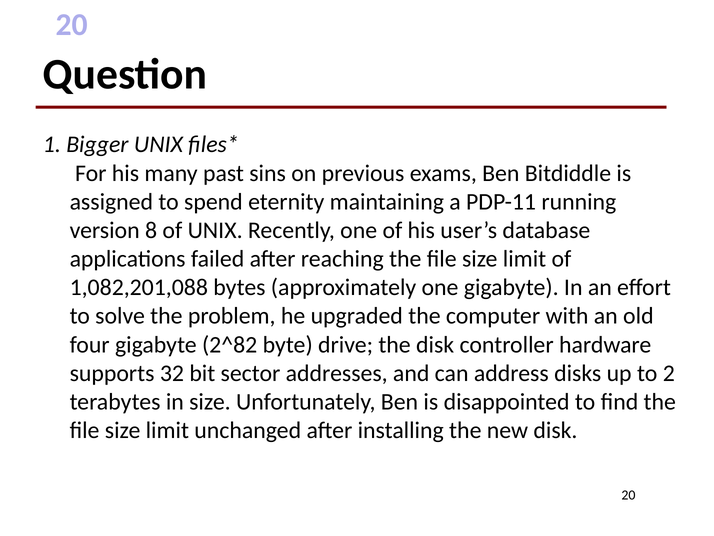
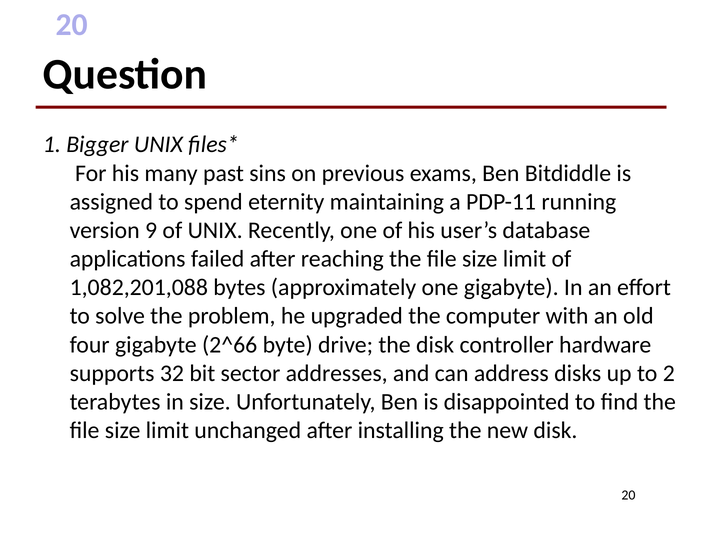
8: 8 -> 9
2^82: 2^82 -> 2^66
